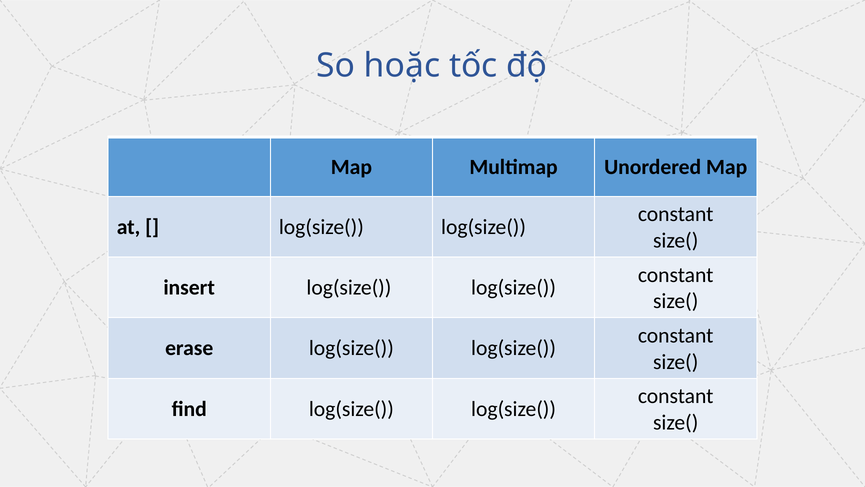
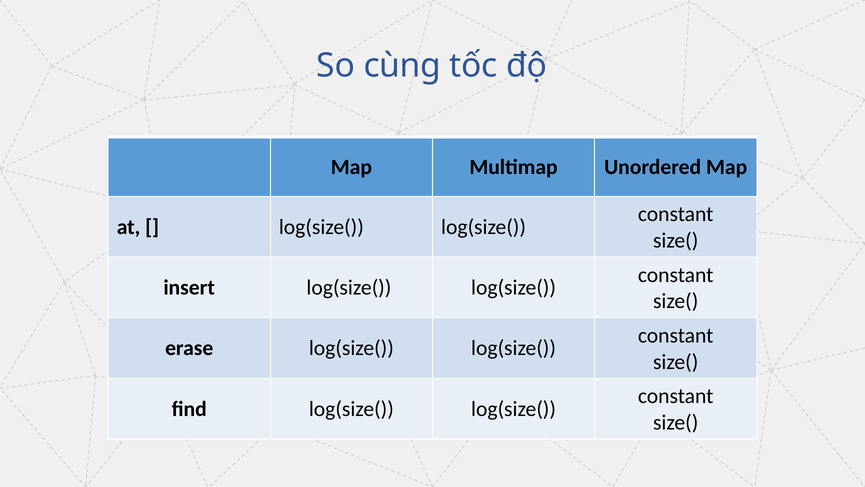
hoặc: hoặc -> cùng
